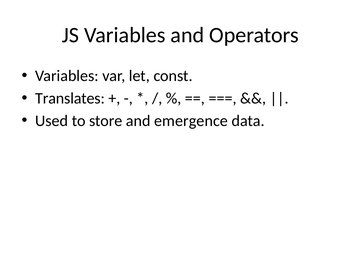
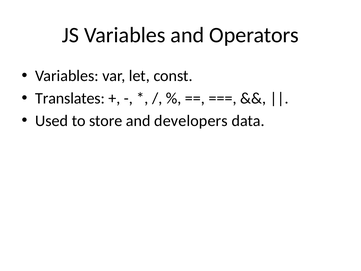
emergence: emergence -> developers
